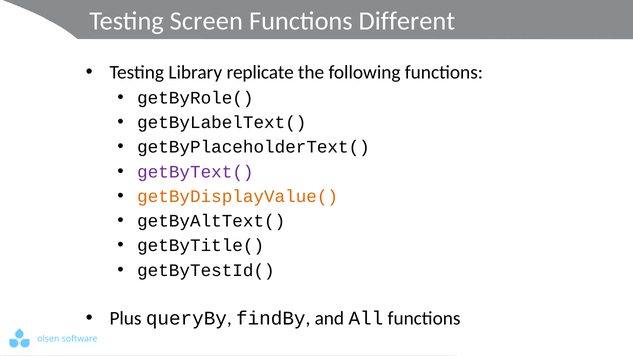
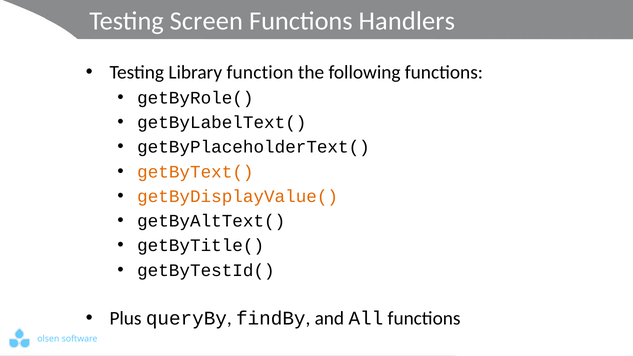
Different: Different -> Handlers
replicate: replicate -> function
getByText( colour: purple -> orange
